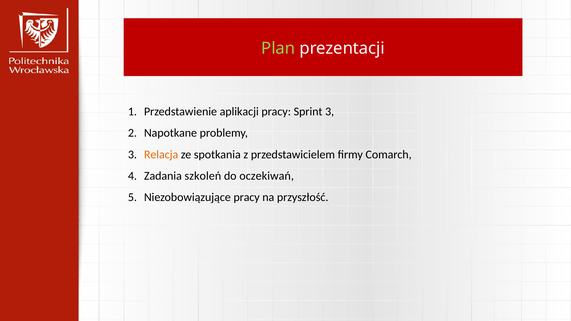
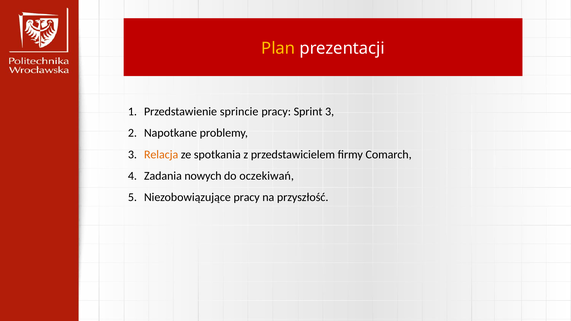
Plan colour: light green -> yellow
aplikacji: aplikacji -> sprincie
szkoleń: szkoleń -> nowych
